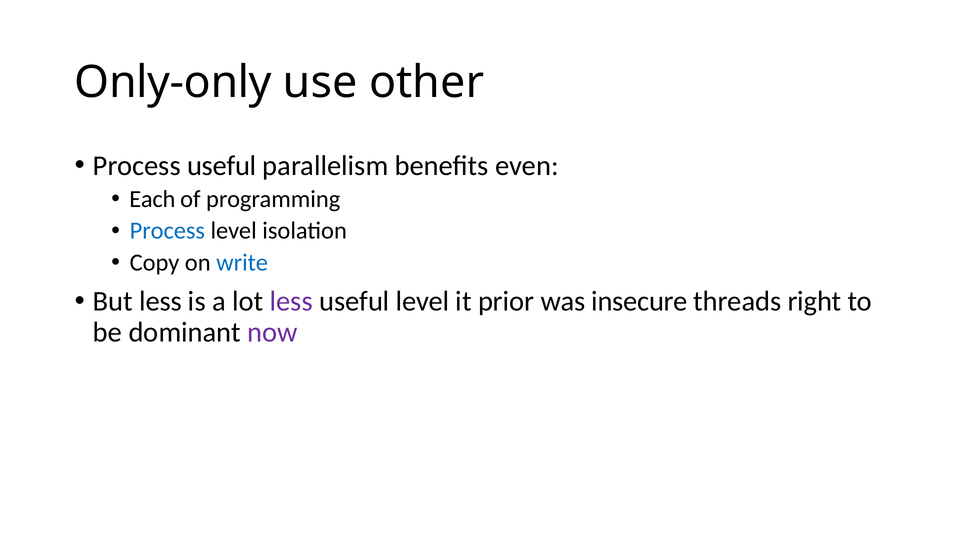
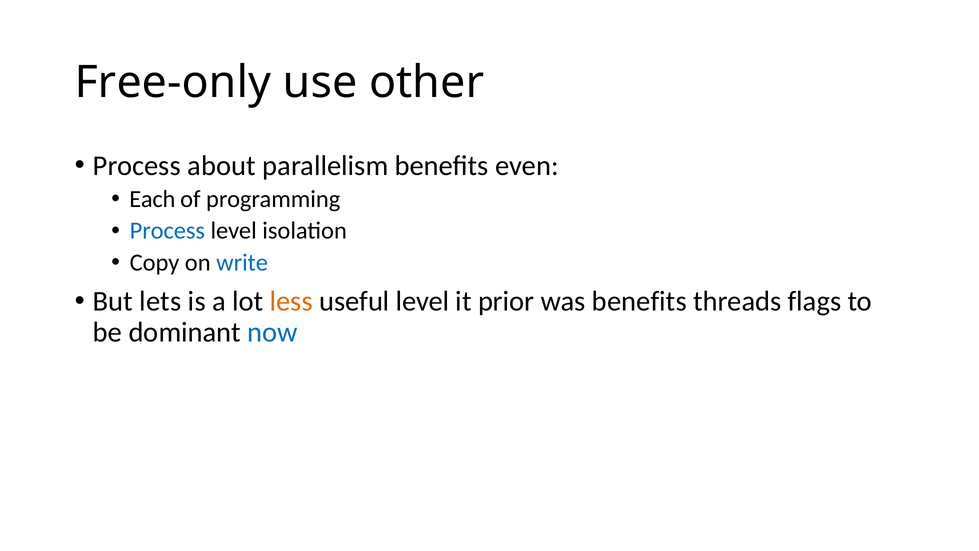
Only-only: Only-only -> Free-only
Process useful: useful -> about
But less: less -> lets
less at (291, 301) colour: purple -> orange
was insecure: insecure -> benefits
right: right -> flags
now colour: purple -> blue
